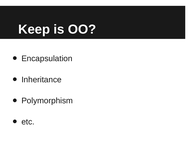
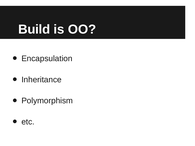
Keep: Keep -> Build
